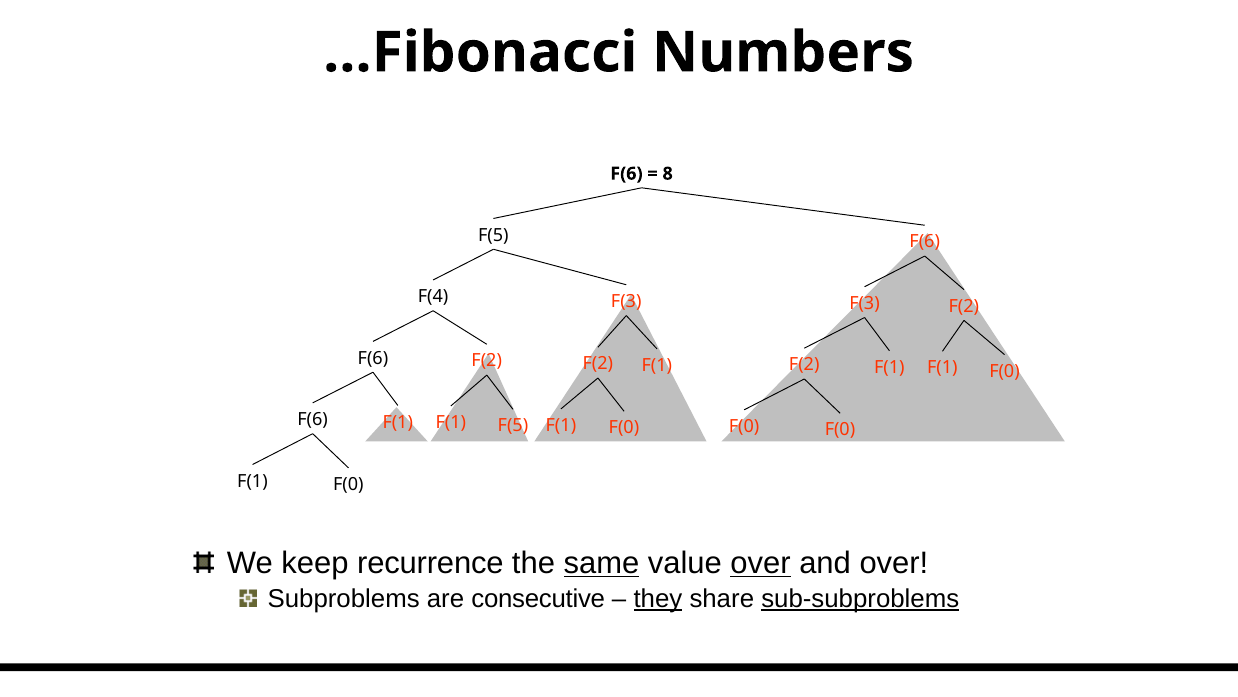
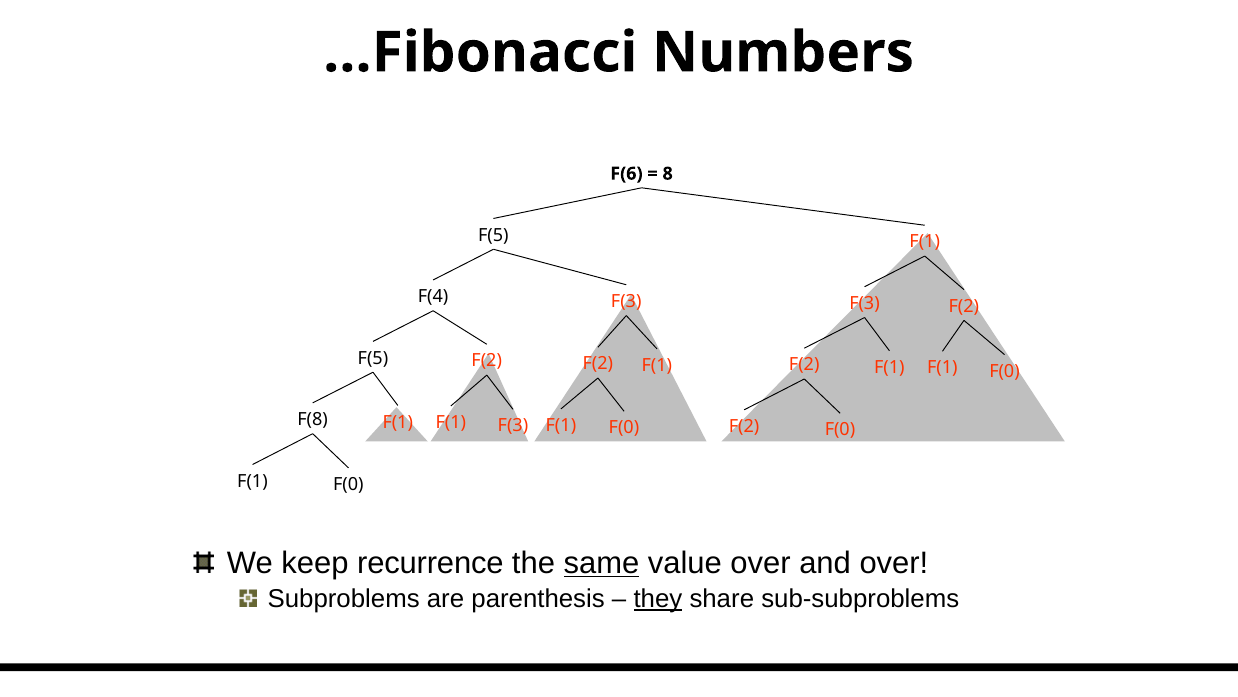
F(6 at (925, 242): F(6 -> F(1
F(6 at (373, 358): F(6 -> F(5
F(6 at (313, 419): F(6 -> F(8
F(5 at (513, 426): F(5 -> F(3
F(0 at (744, 426): F(0 -> F(2
over at (761, 563) underline: present -> none
consecutive: consecutive -> parenthesis
sub-subproblems underline: present -> none
